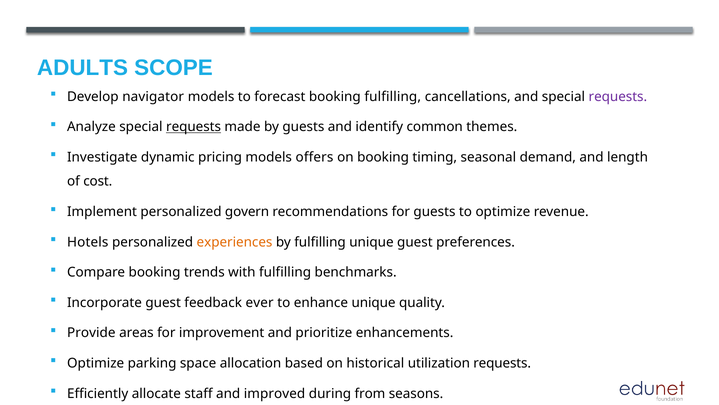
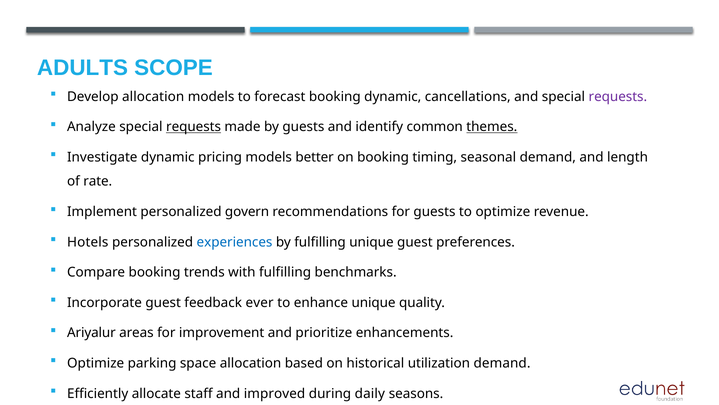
Develop navigator: navigator -> allocation
booking fulfilling: fulfilling -> dynamic
themes underline: none -> present
offers: offers -> better
cost: cost -> rate
experiences colour: orange -> blue
Provide: Provide -> Ariyalur
utilization requests: requests -> demand
from: from -> daily
